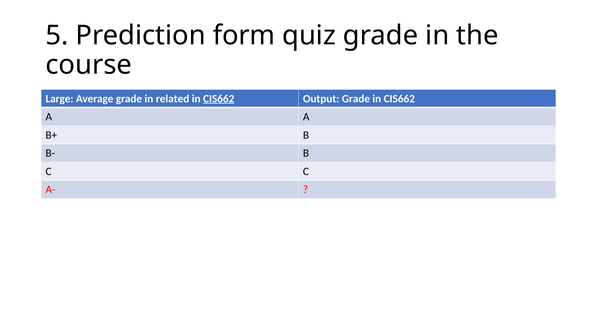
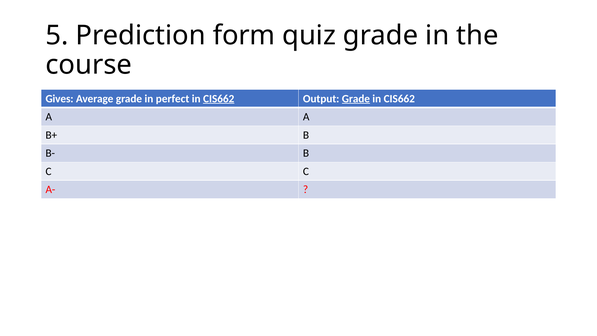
Large: Large -> Gives
related: related -> perfect
Grade at (356, 99) underline: none -> present
